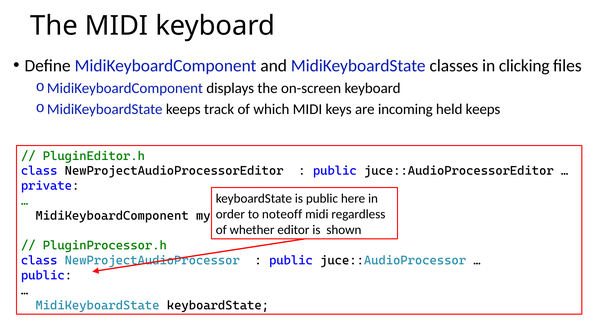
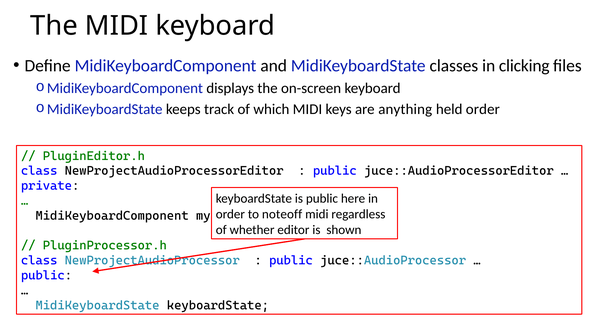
incoming: incoming -> anything
held keeps: keeps -> order
